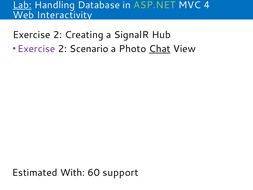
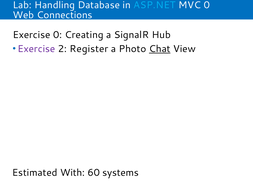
Lab underline: present -> none
ASP.NET colour: light green -> light blue
MVC 4: 4 -> 0
Interactivity: Interactivity -> Connections
2 at (58, 35): 2 -> 0
Scenario: Scenario -> Register
support: support -> systems
